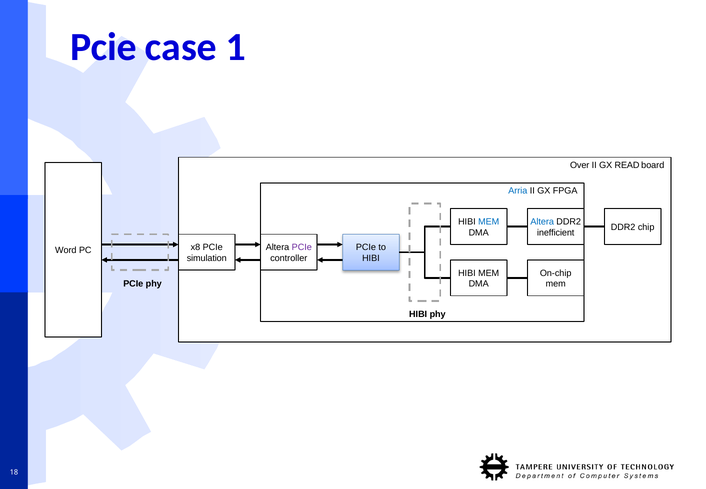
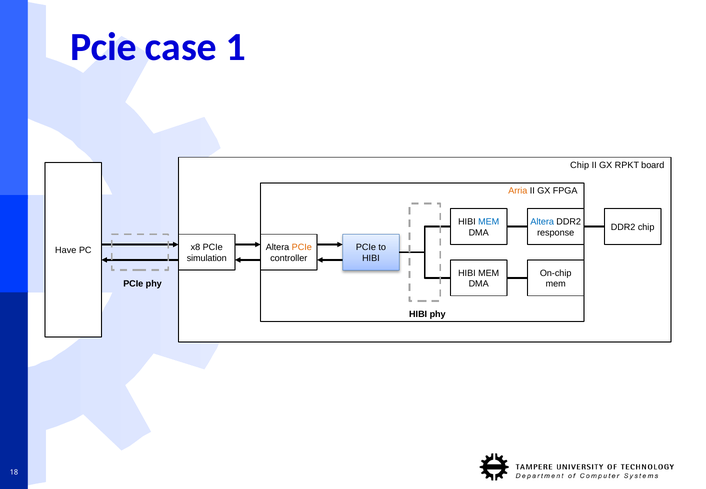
Over at (580, 165): Over -> Chip
READ: READ -> RPKT
Arria colour: blue -> orange
inefficient: inefficient -> response
Word: Word -> Have
PCIe at (302, 247) colour: purple -> orange
